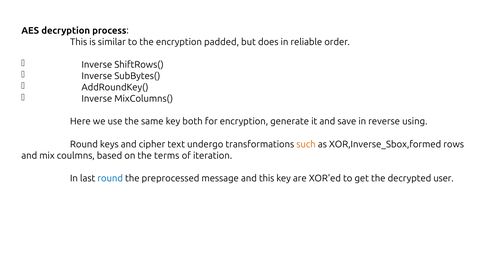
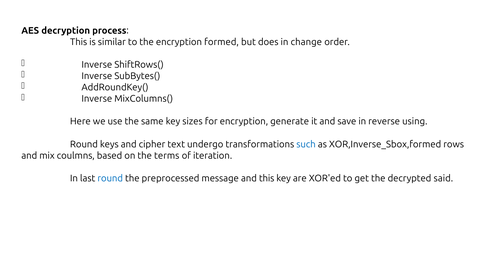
padded: padded -> formed
reliable: reliable -> change
both: both -> sizes
such colour: orange -> blue
user: user -> said
